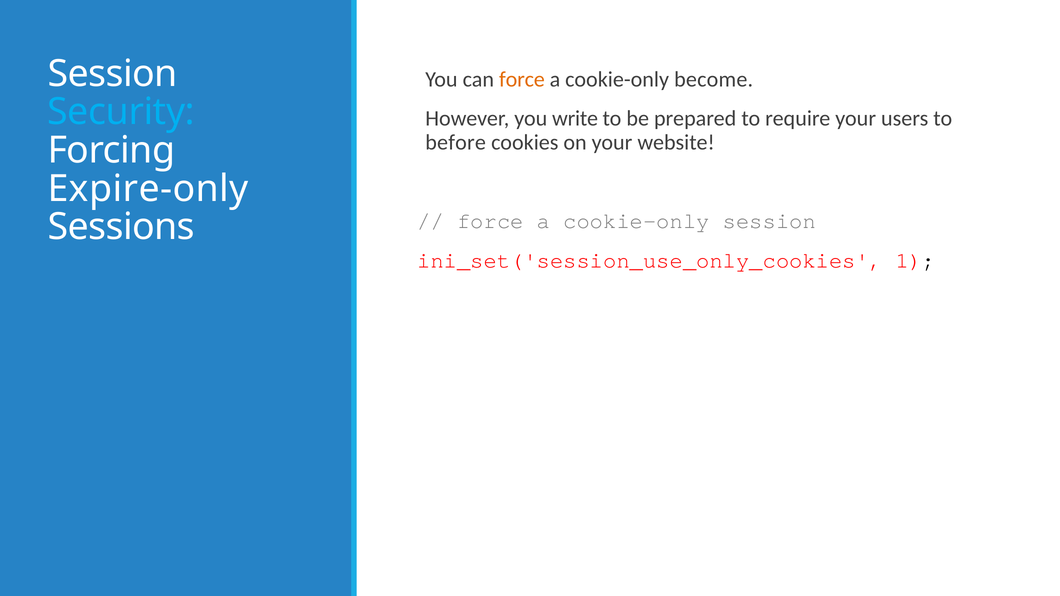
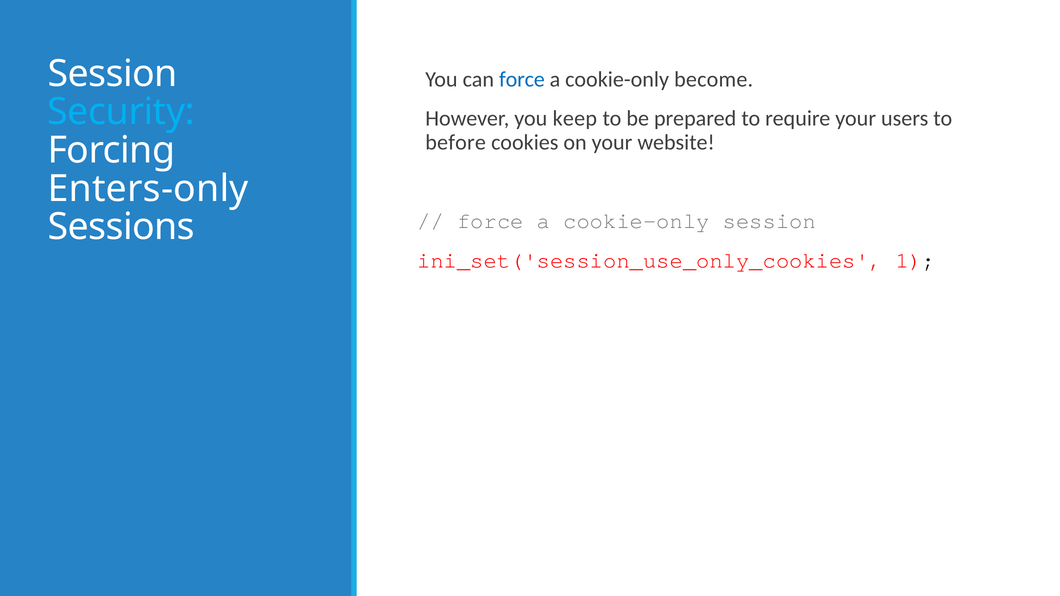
force at (522, 79) colour: orange -> blue
write: write -> keep
Expire-only: Expire-only -> Enters-only
